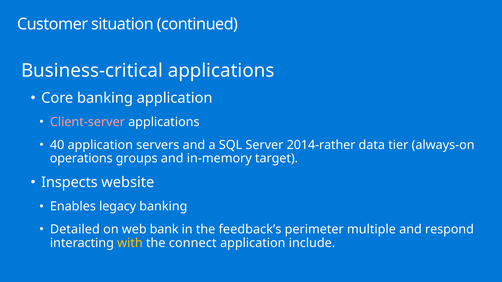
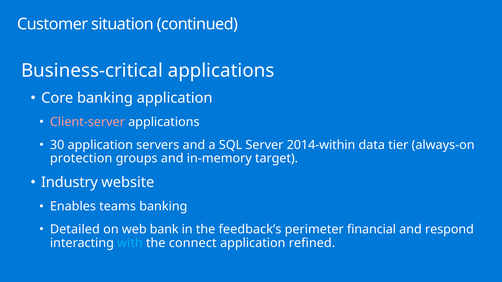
40: 40 -> 30
2014-rather: 2014-rather -> 2014-within
operations: operations -> protection
Inspects: Inspects -> Industry
legacy: legacy -> teams
multiple: multiple -> financial
with colour: yellow -> light blue
include: include -> refined
